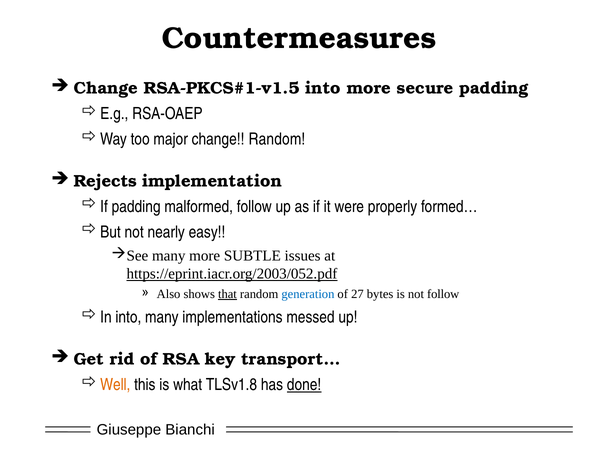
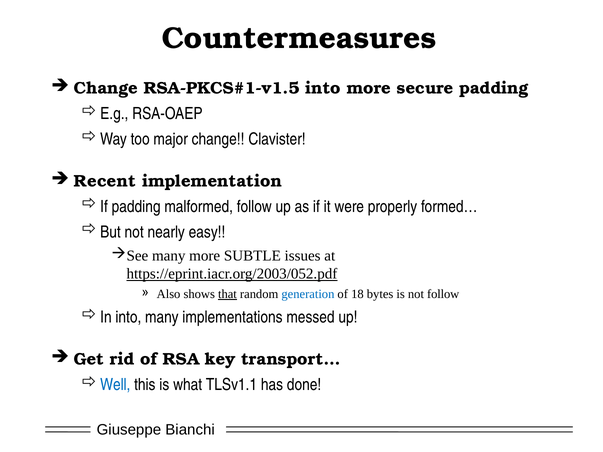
change Random: Random -> Clavister
Rejects: Rejects -> Recent
27: 27 -> 18
Well colour: orange -> blue
TLSv1.8: TLSv1.8 -> TLSv1.1
done underline: present -> none
